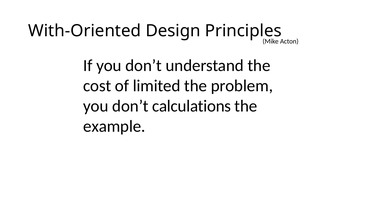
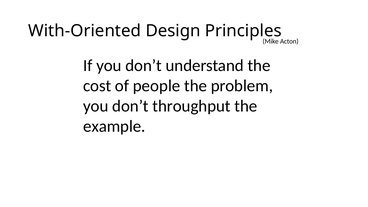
limited: limited -> people
calculations: calculations -> throughput
